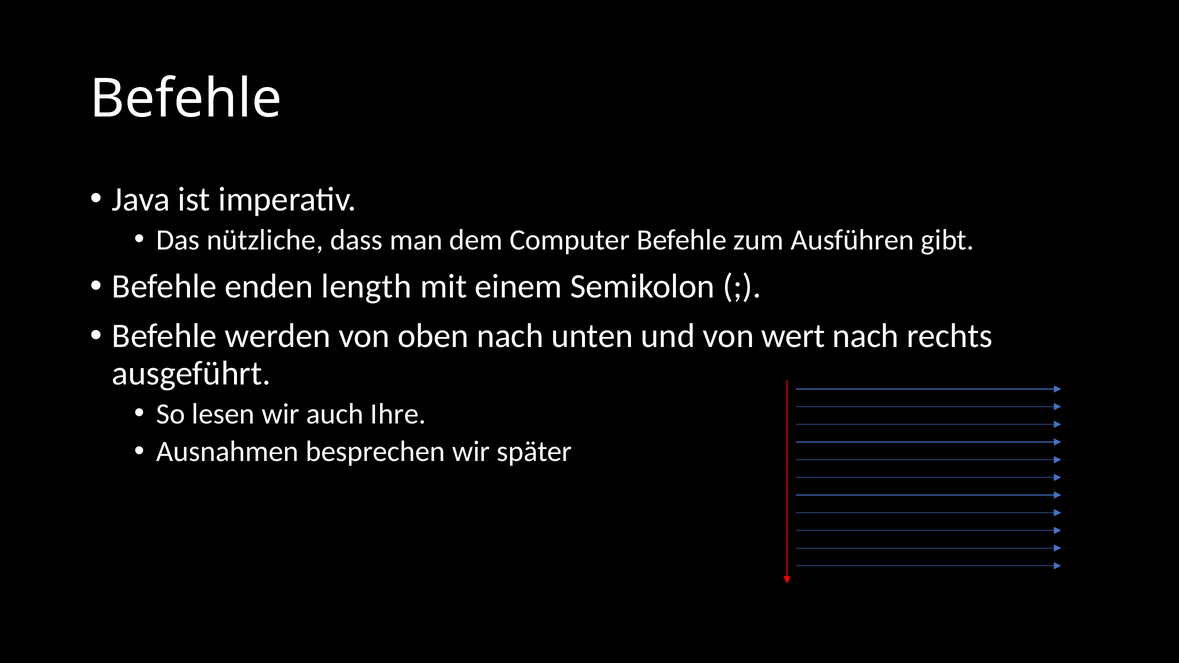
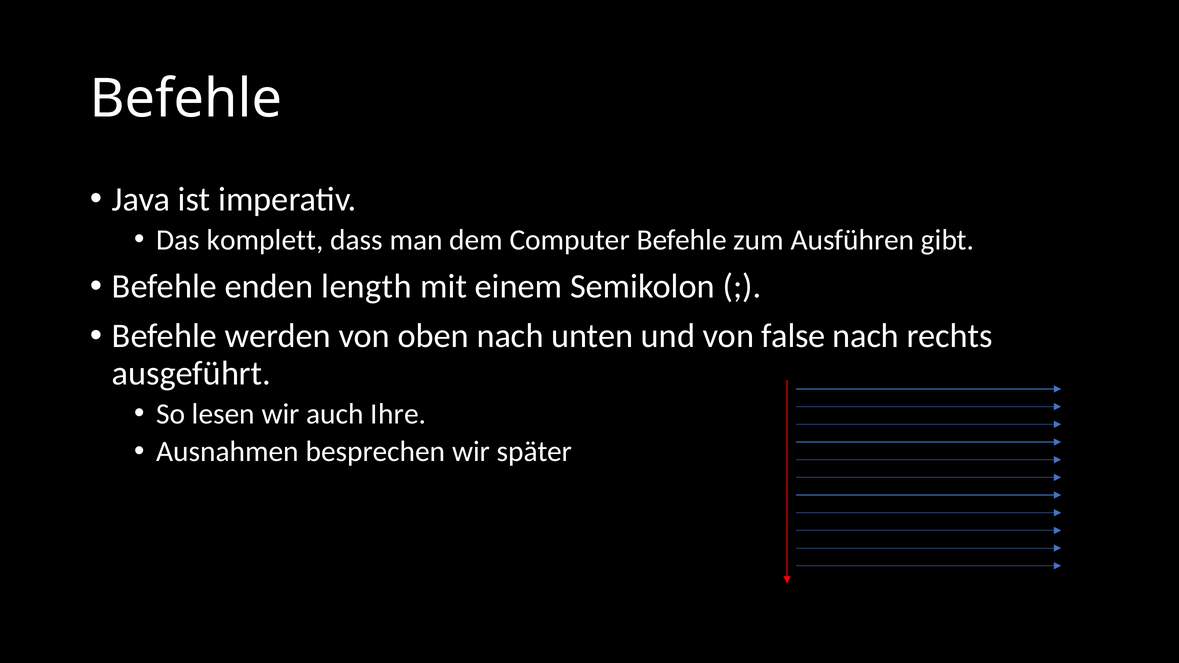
nützliche: nützliche -> komplett
wert: wert -> false
